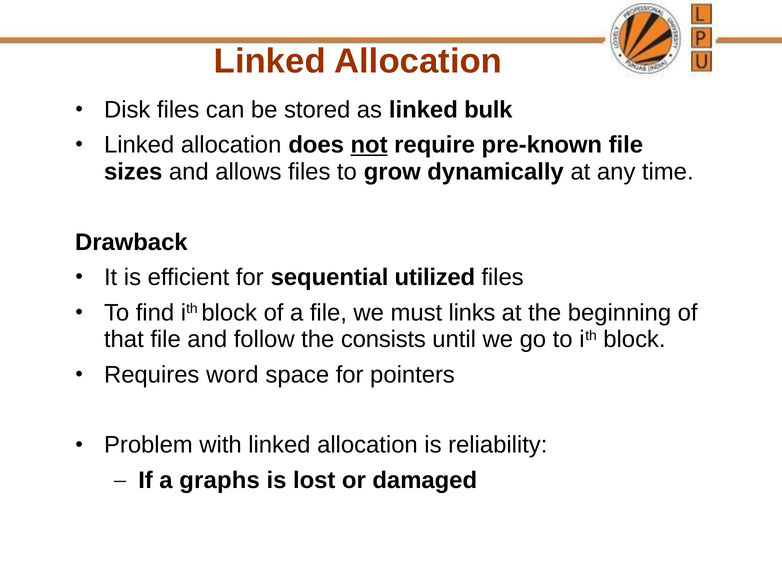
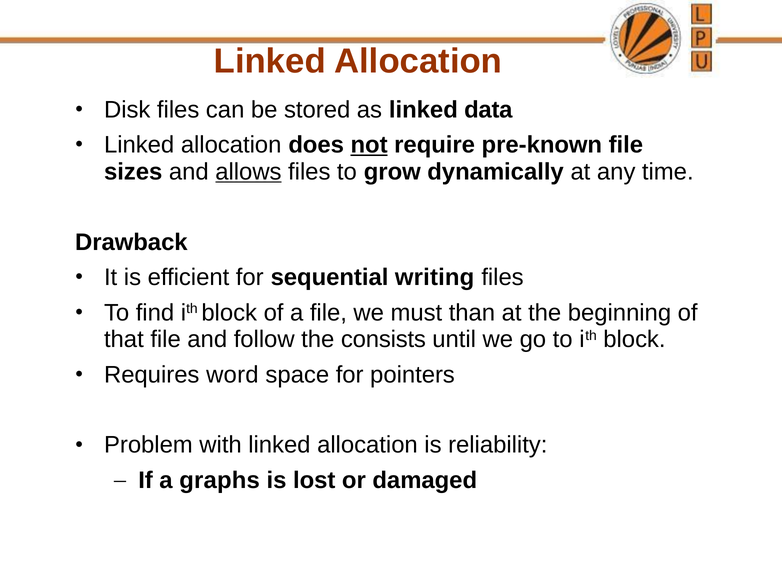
bulk: bulk -> data
allows underline: none -> present
utilized: utilized -> writing
links: links -> than
